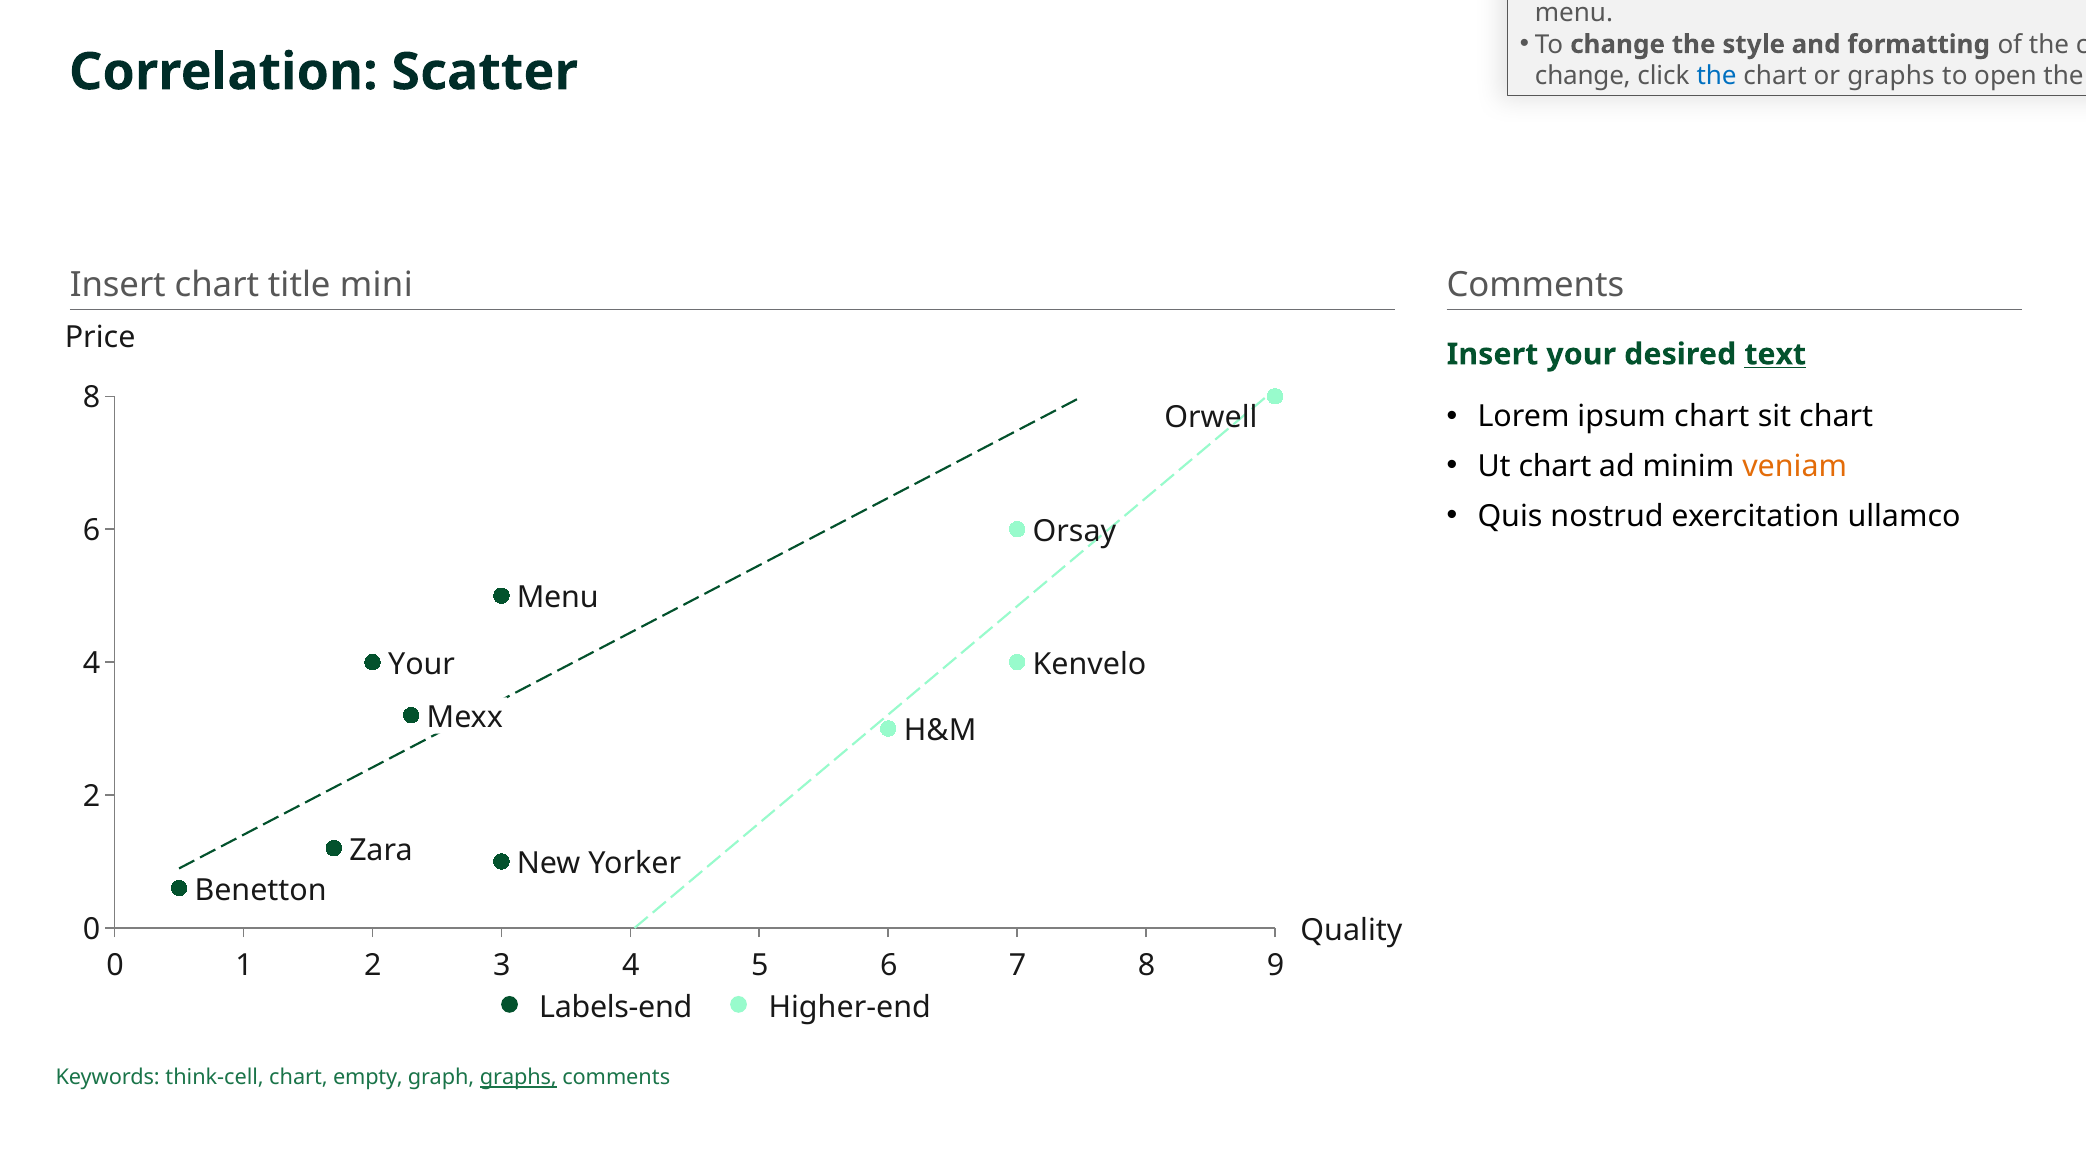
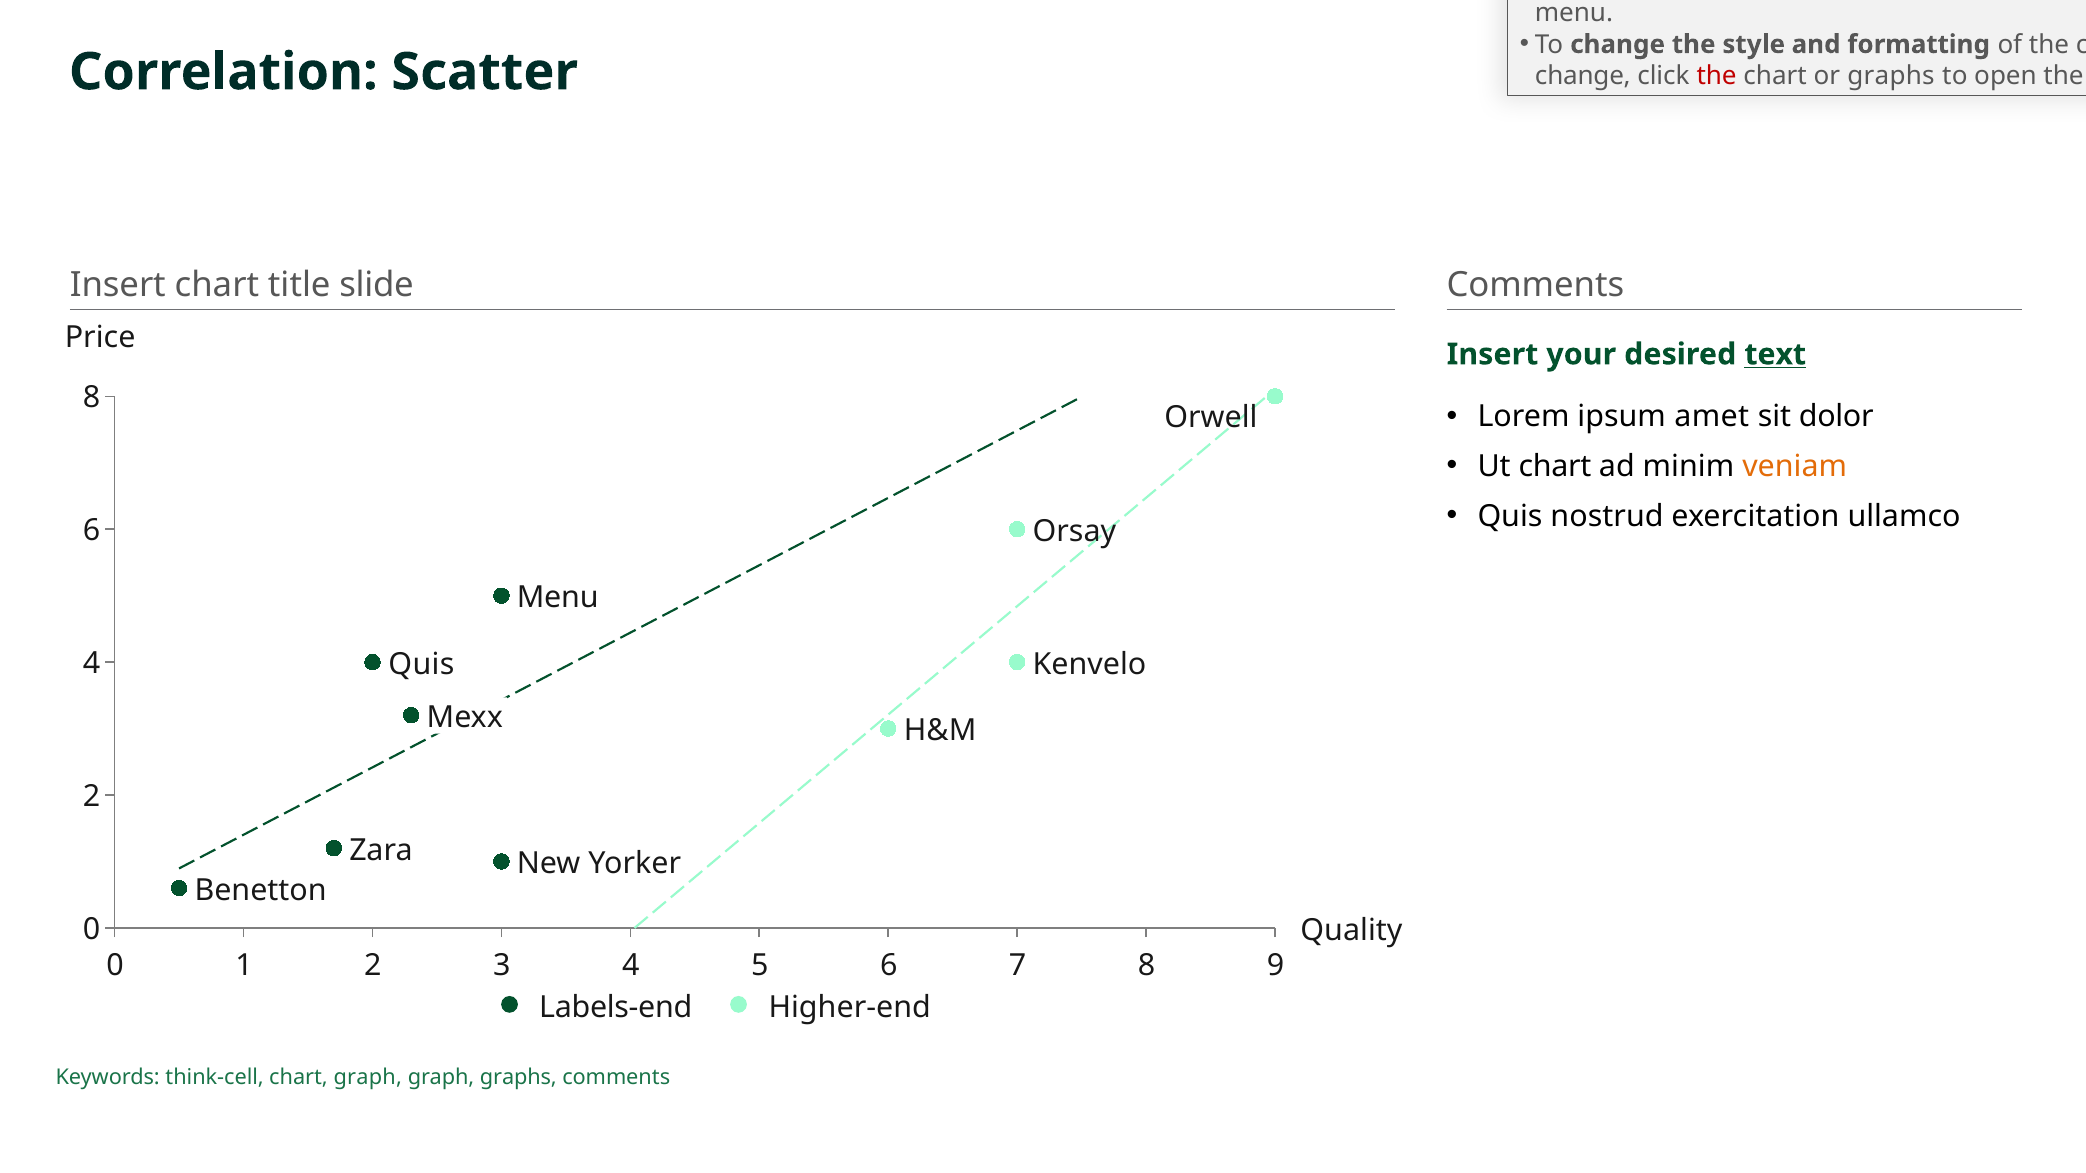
the at (1717, 76) colour: blue -> red
title mini: mini -> slide
ipsum chart: chart -> amet
sit chart: chart -> dolor
Your at (422, 665): Your -> Quis
chart empty: empty -> graph
graphs at (518, 1078) underline: present -> none
